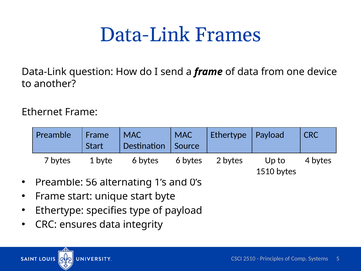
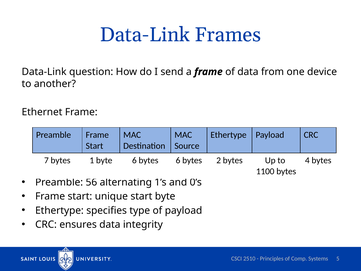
1510: 1510 -> 1100
